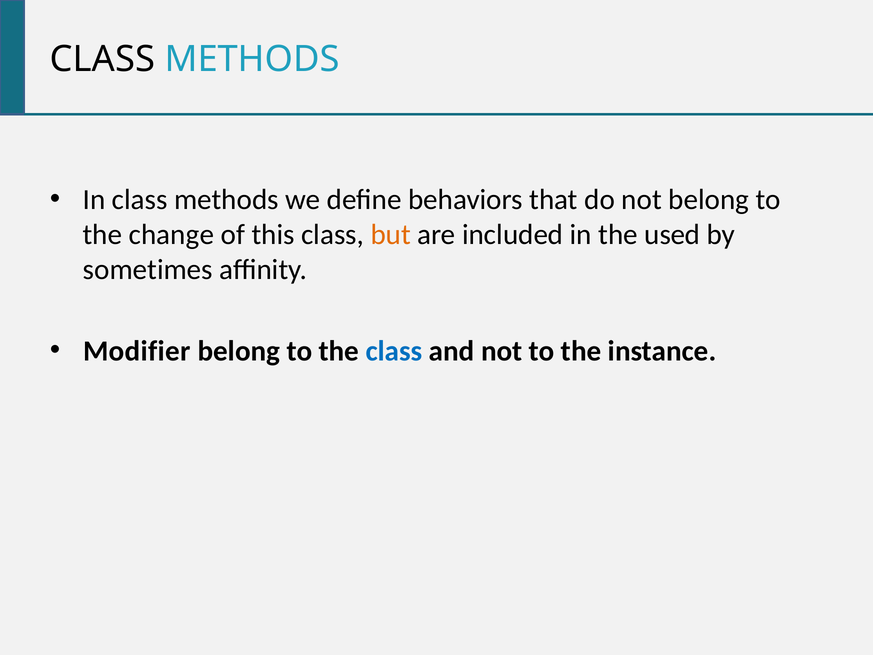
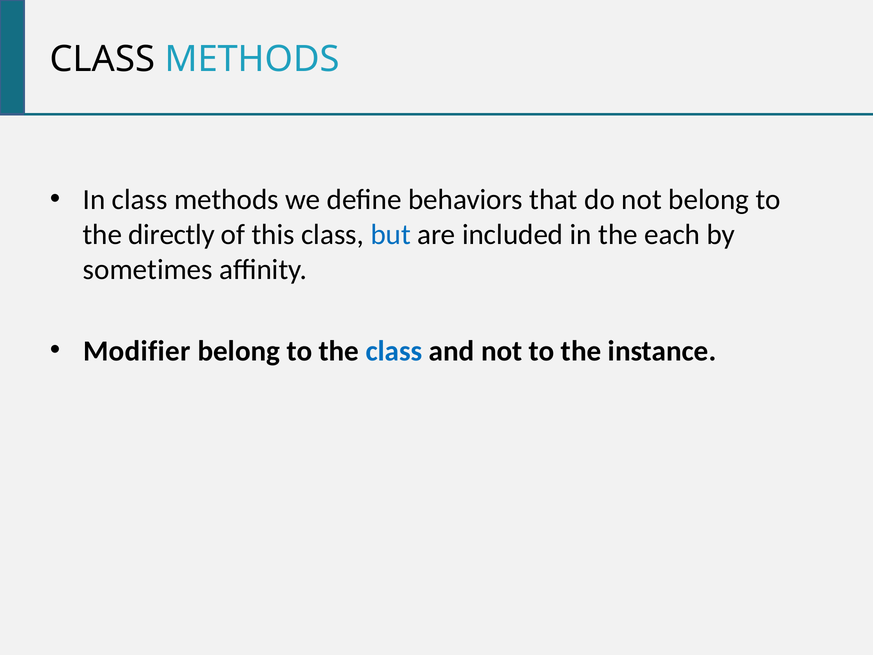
change: change -> directly
but colour: orange -> blue
used: used -> each
